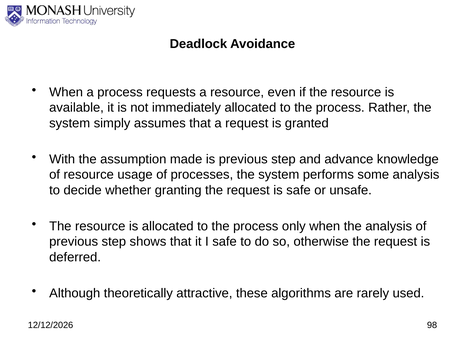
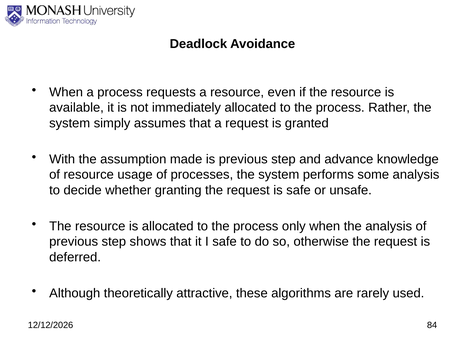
98: 98 -> 84
